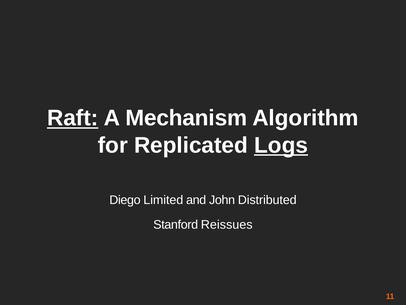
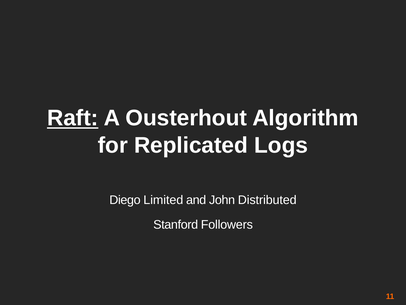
Mechanism: Mechanism -> Ousterhout
Logs underline: present -> none
Reissues: Reissues -> Followers
